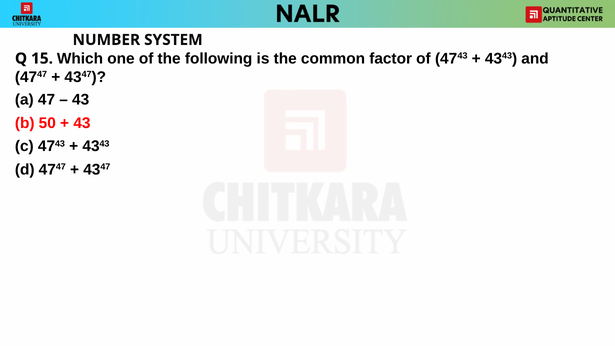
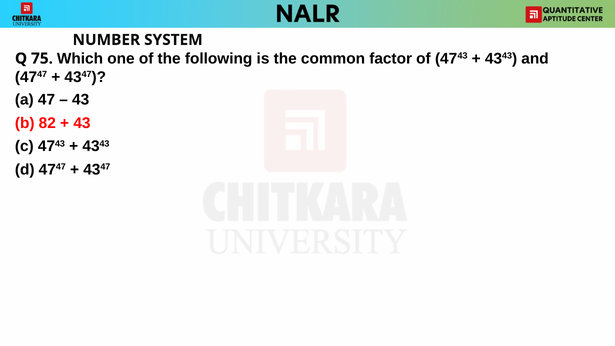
15: 15 -> 75
50: 50 -> 82
